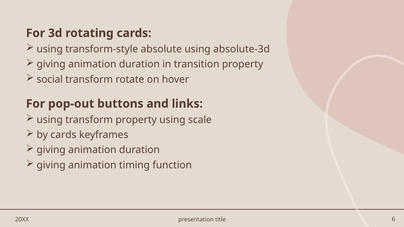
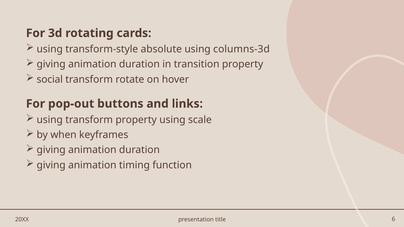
absolute-3d: absolute-3d -> columns-3d
by cards: cards -> when
